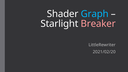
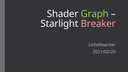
Graph colour: light blue -> light green
